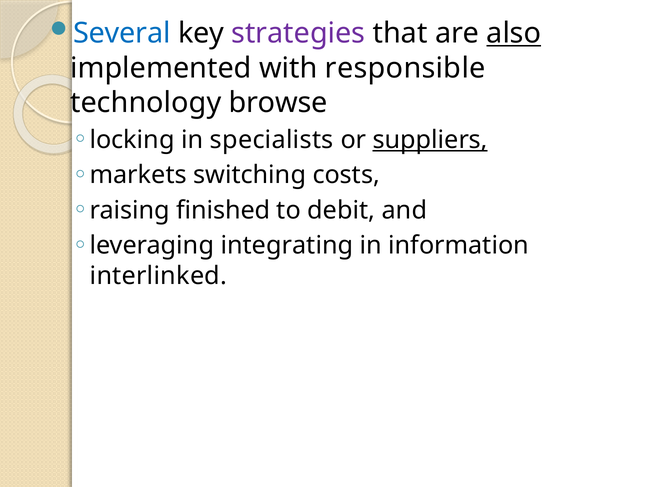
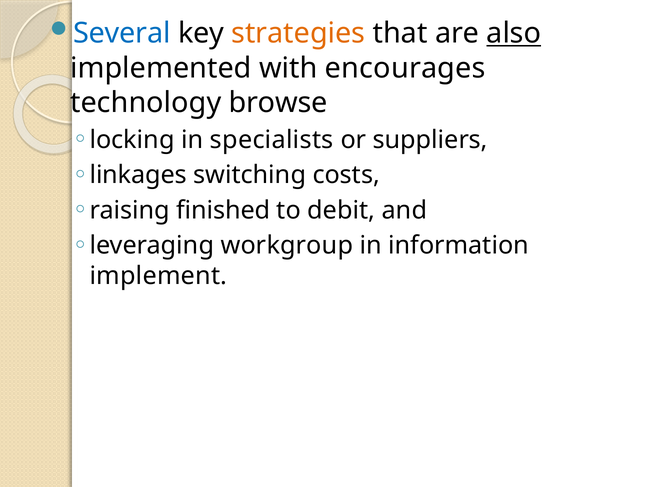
strategies colour: purple -> orange
responsible: responsible -> encourages
suppliers underline: present -> none
markets: markets -> linkages
integrating: integrating -> workgroup
interlinked: interlinked -> implement
